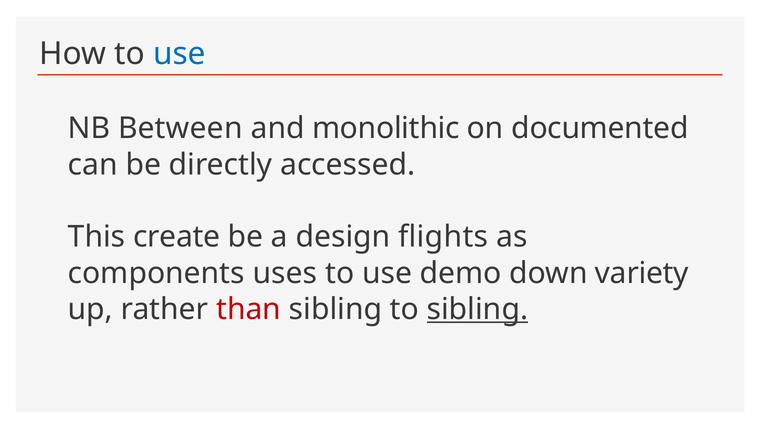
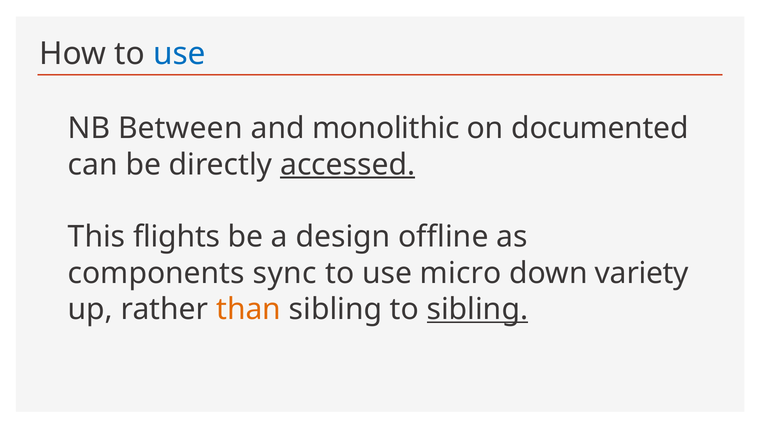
accessed underline: none -> present
create: create -> flights
flights: flights -> offline
uses: uses -> sync
demo: demo -> micro
than colour: red -> orange
